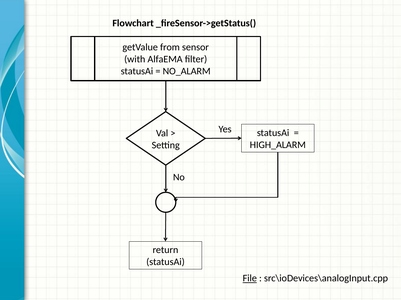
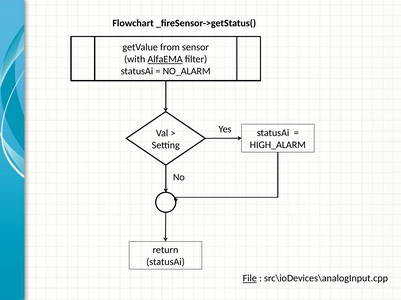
AlfaEMA underline: none -> present
